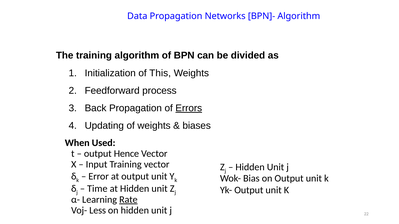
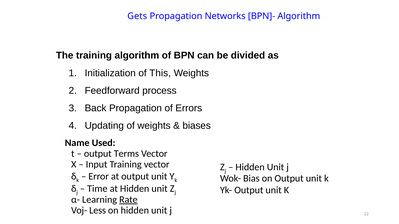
Data: Data -> Gets
Errors underline: present -> none
When: When -> Name
Hence: Hence -> Terms
